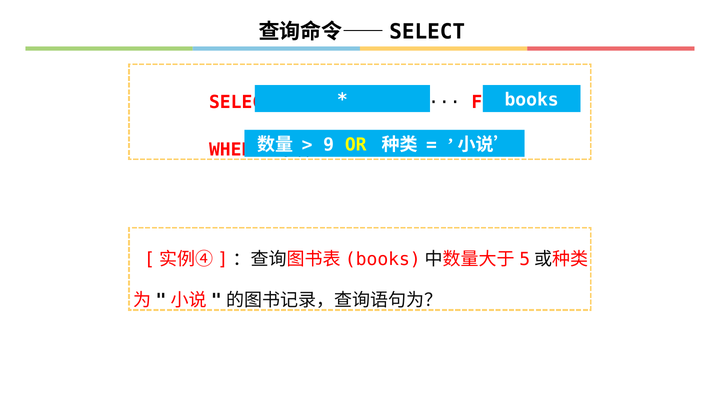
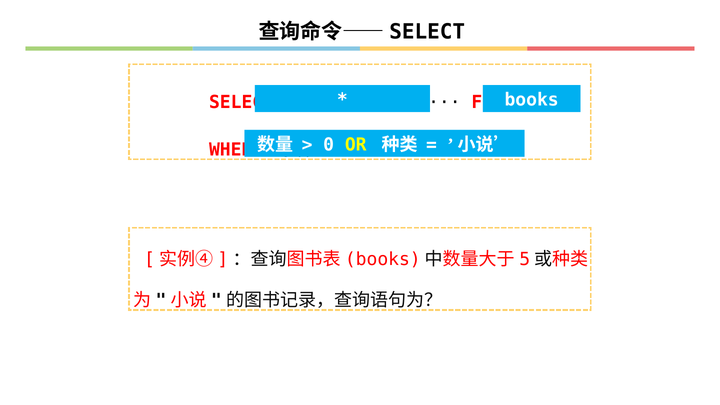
9: 9 -> 0
